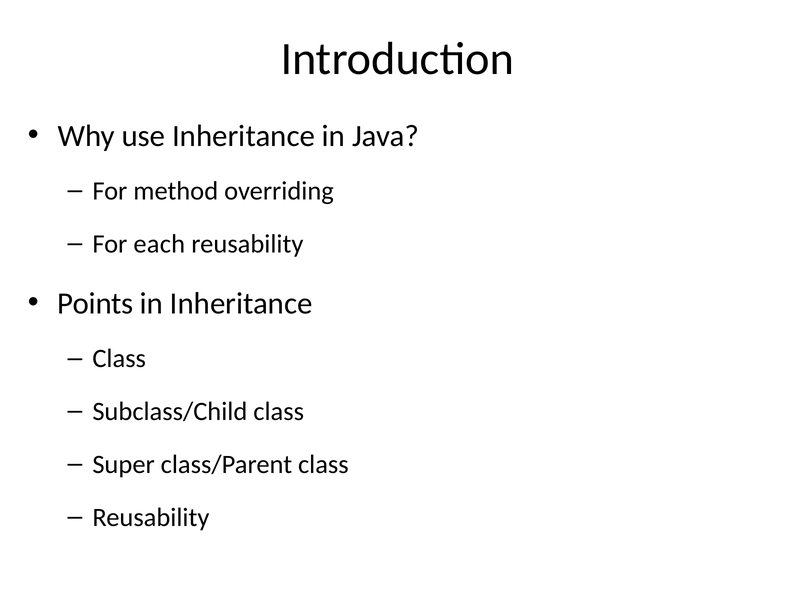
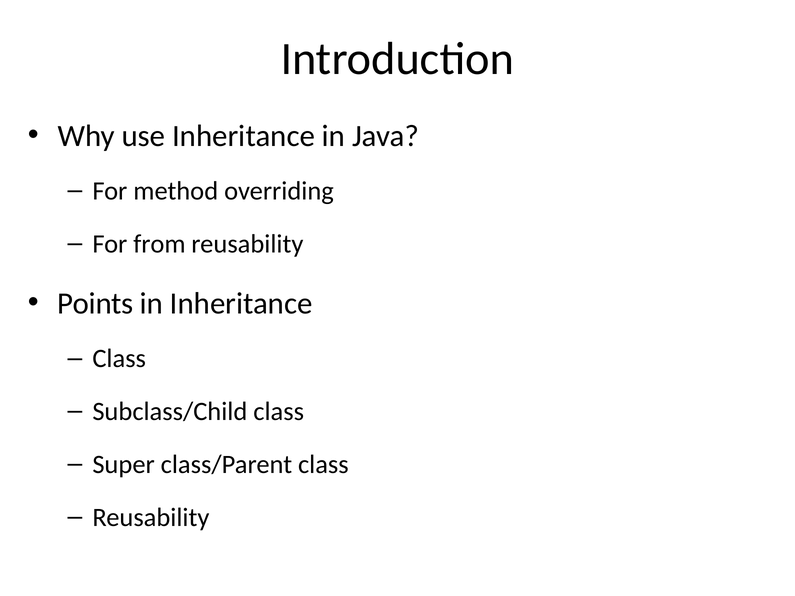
each: each -> from
